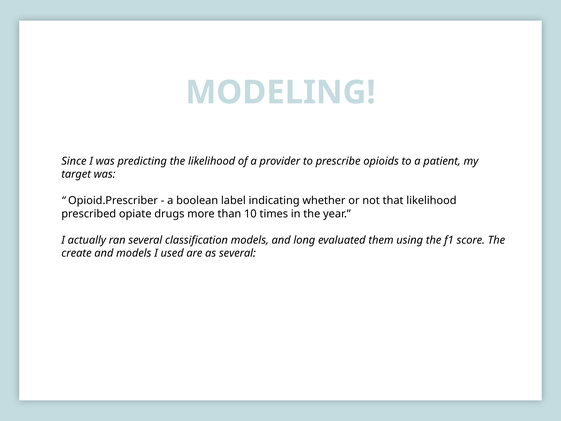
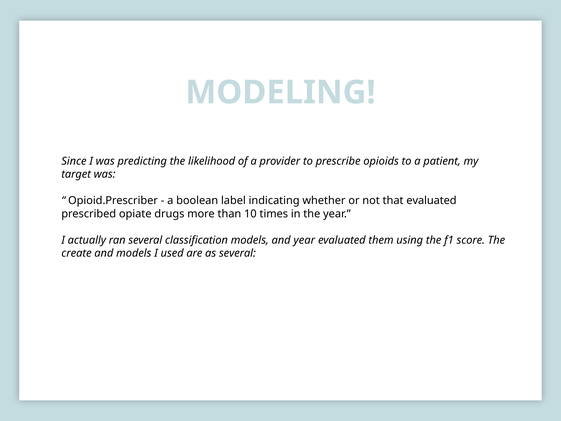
that likelihood: likelihood -> evaluated
and long: long -> year
